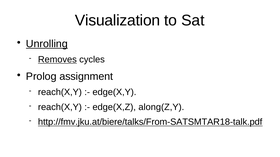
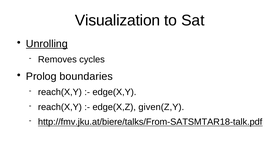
Removes underline: present -> none
assignment: assignment -> boundaries
along(Z,Y: along(Z,Y -> given(Z,Y
